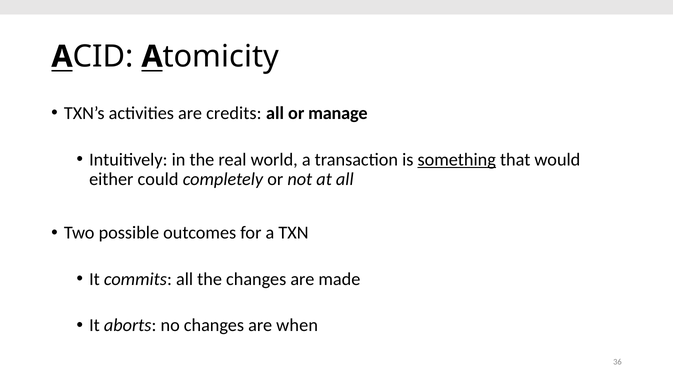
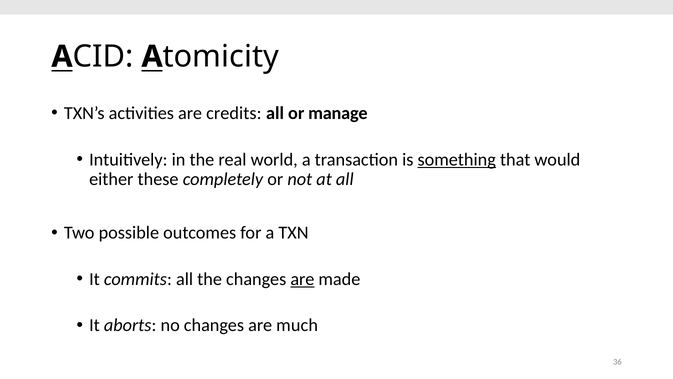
could: could -> these
are at (302, 279) underline: none -> present
when: when -> much
